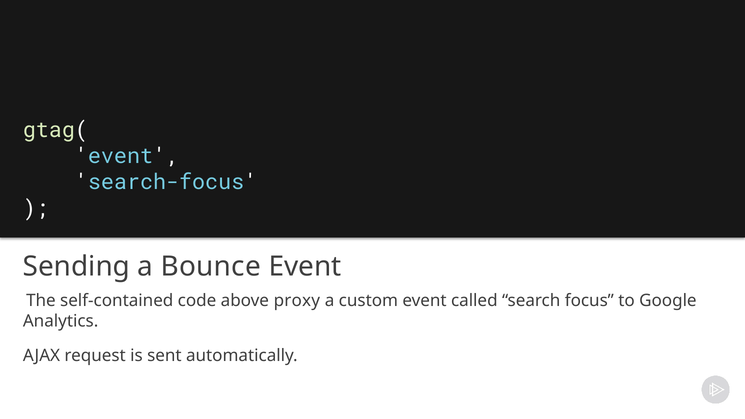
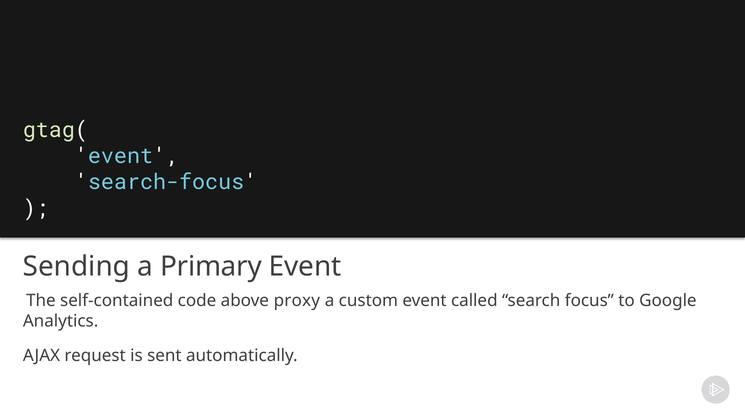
Bounce: Bounce -> Primary
